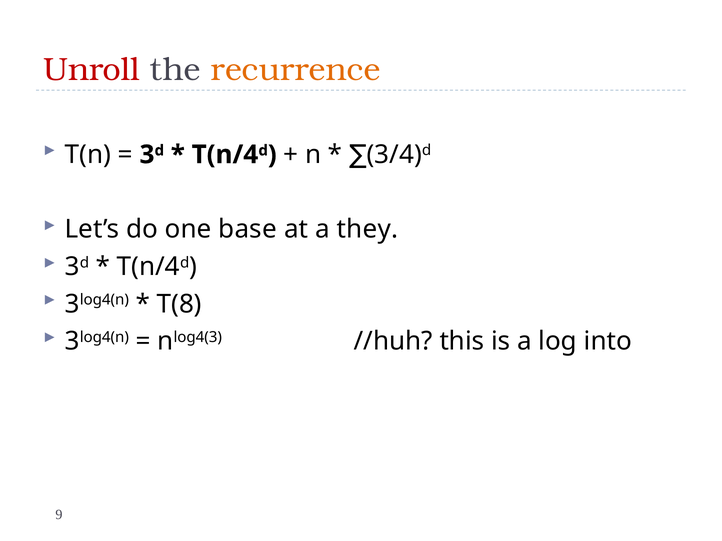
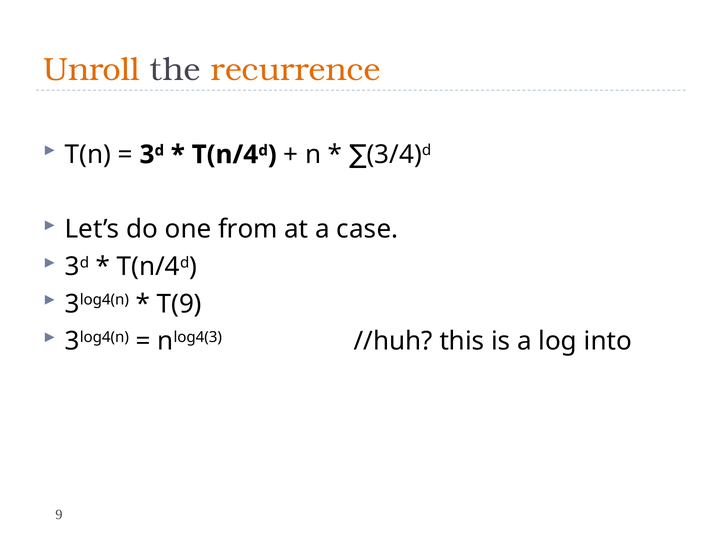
Unroll colour: red -> orange
base: base -> from
they: they -> case
T(8: T(8 -> T(9
